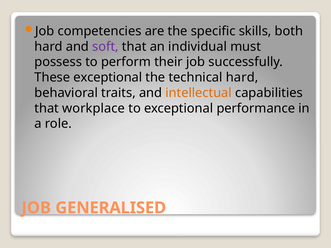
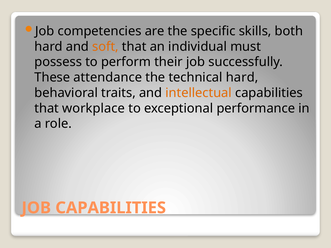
soft colour: purple -> orange
These exceptional: exceptional -> attendance
JOB GENERALISED: GENERALISED -> CAPABILITIES
